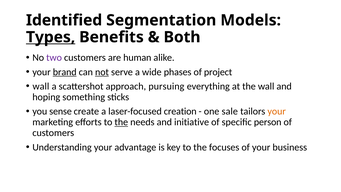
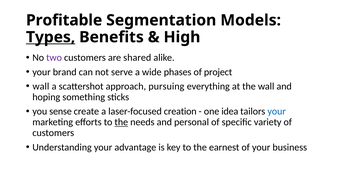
Identified: Identified -> Profitable
Both: Both -> High
human: human -> shared
brand underline: present -> none
not underline: present -> none
sale: sale -> idea
your at (277, 111) colour: orange -> blue
initiative: initiative -> personal
person: person -> variety
focuses: focuses -> earnest
